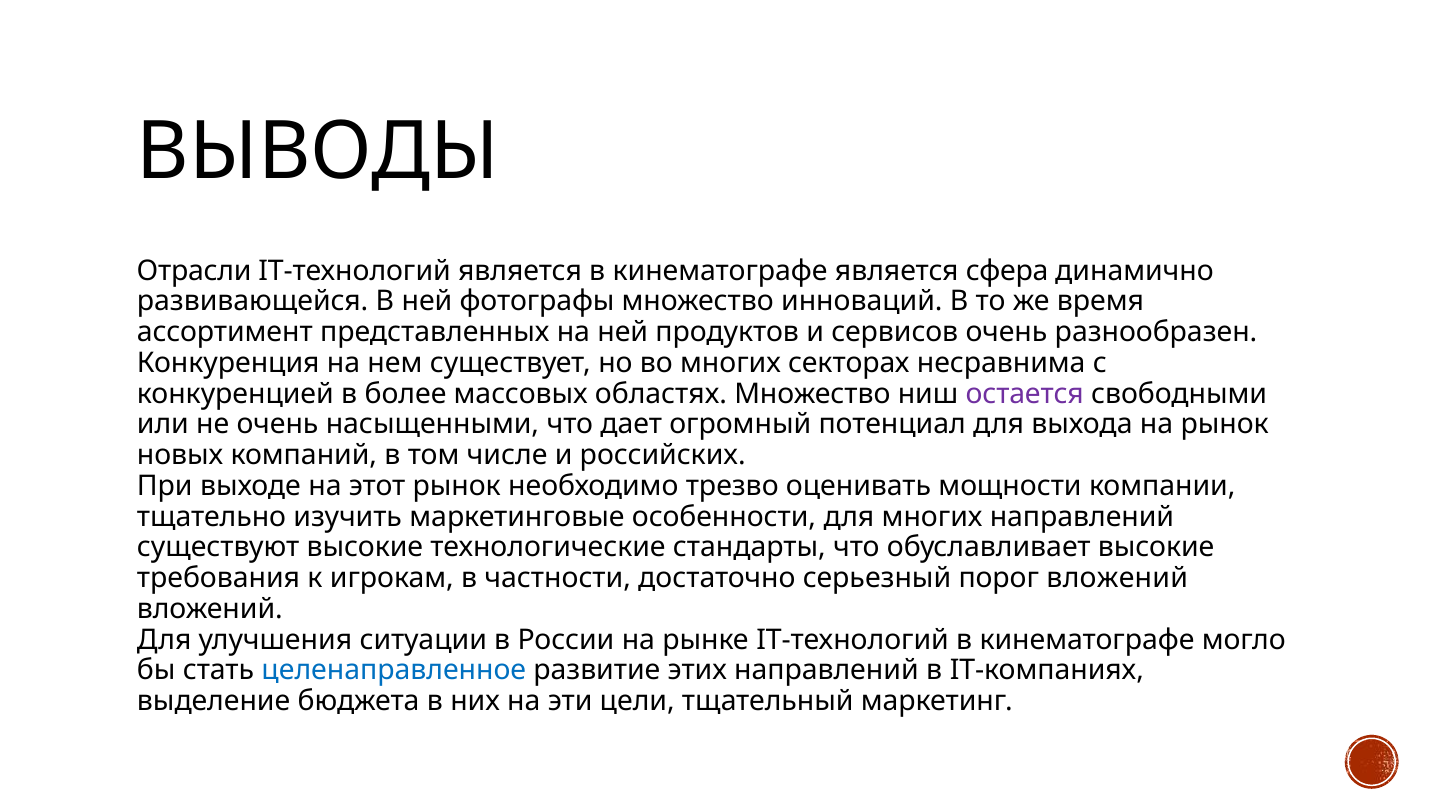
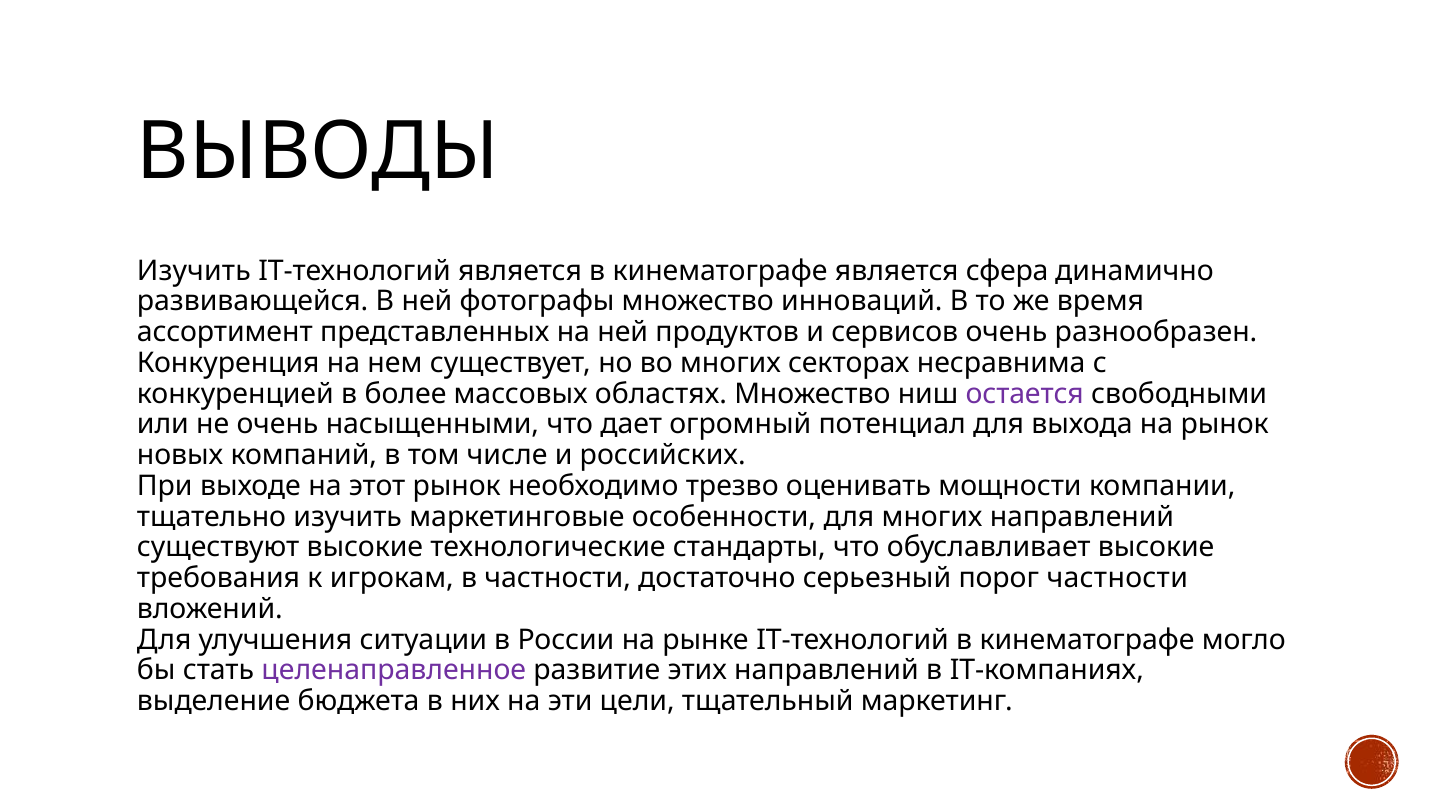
Отрасли at (194, 271): Отрасли -> Изучить
порог вложений: вложений -> частности
целенаправленное colour: blue -> purple
